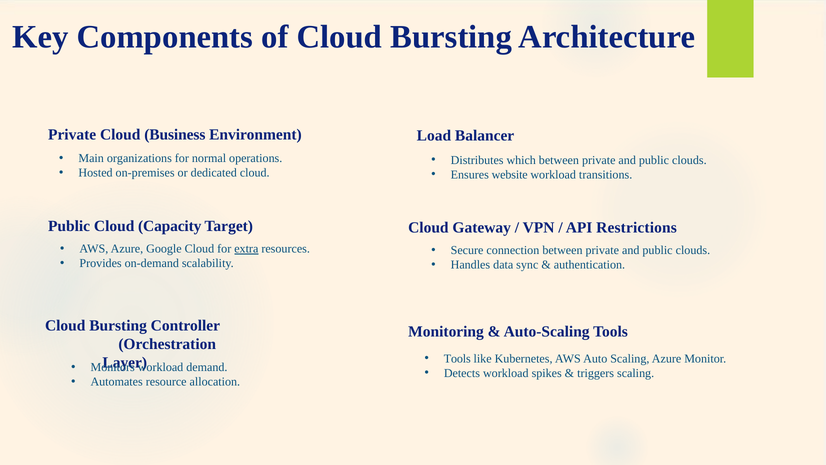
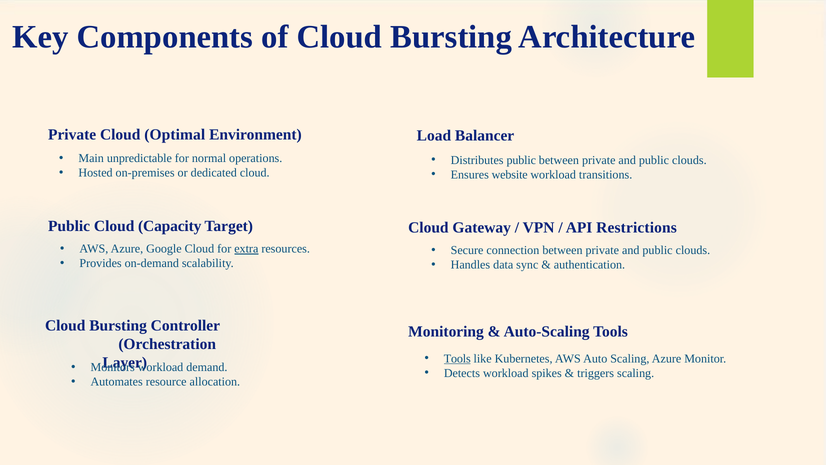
Business: Business -> Optimal
organizations: organizations -> unpredictable
Distributes which: which -> public
Tools at (457, 358) underline: none -> present
